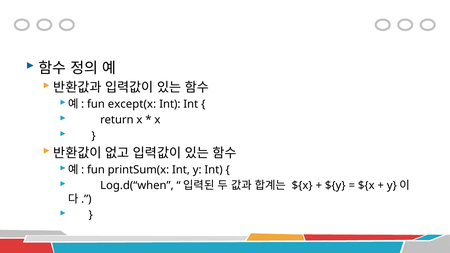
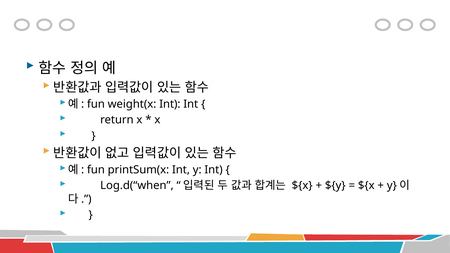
except(x: except(x -> weight(x
